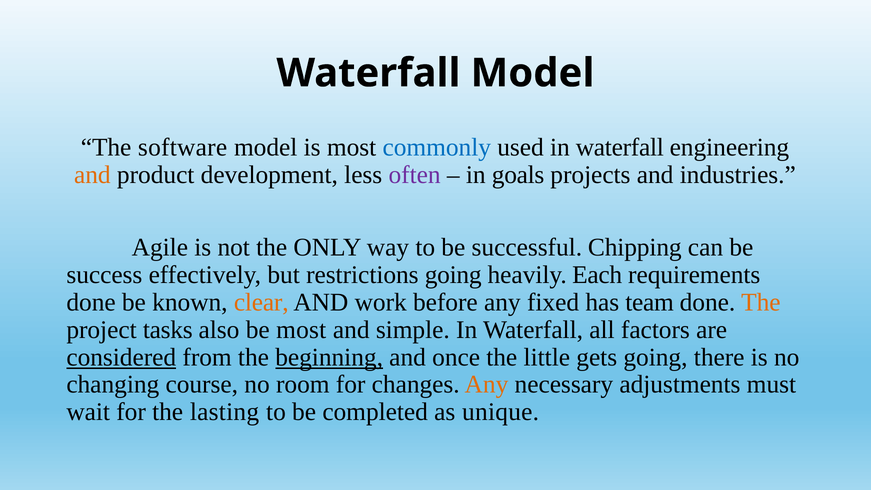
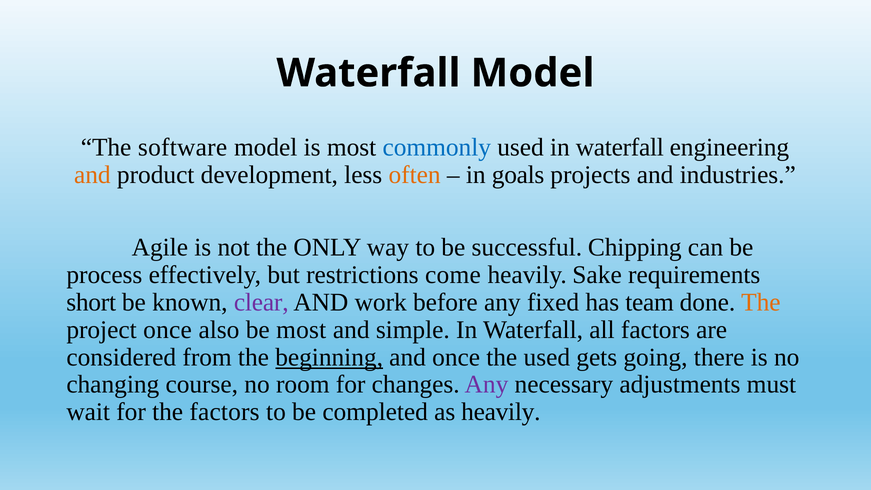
often colour: purple -> orange
success: success -> process
restrictions going: going -> come
Each: Each -> Sake
done at (91, 302): done -> short
clear colour: orange -> purple
project tasks: tasks -> once
considered underline: present -> none
the little: little -> used
Any at (486, 384) colour: orange -> purple
the lasting: lasting -> factors
as unique: unique -> heavily
